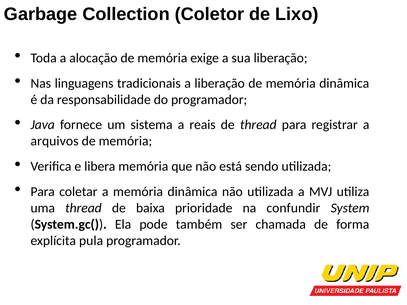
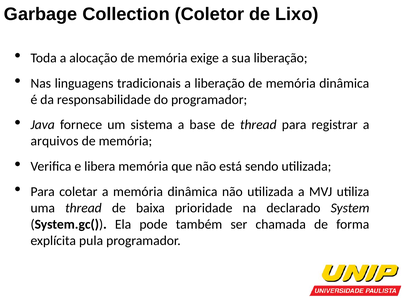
reais: reais -> base
confundir: confundir -> declarado
